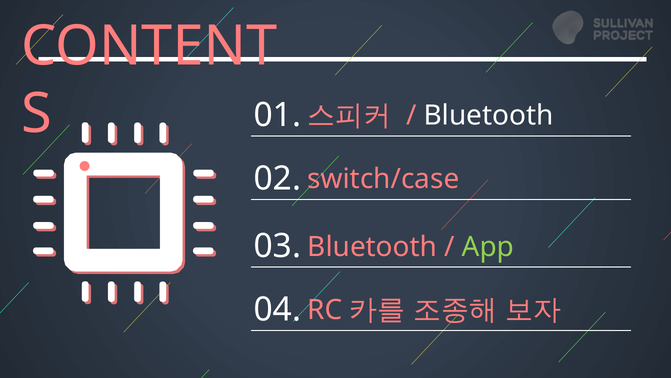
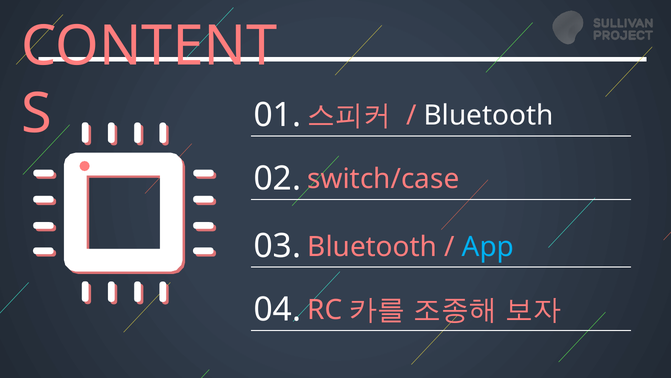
App colour: light green -> light blue
